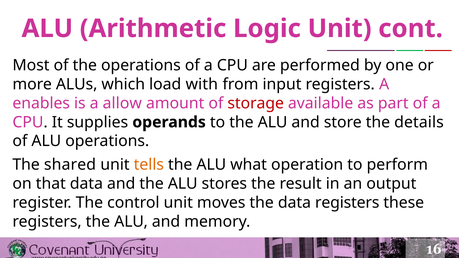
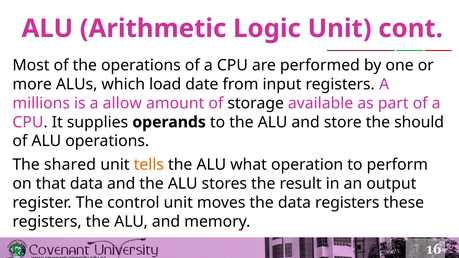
with: with -> date
enables: enables -> millions
storage colour: red -> black
details: details -> should
